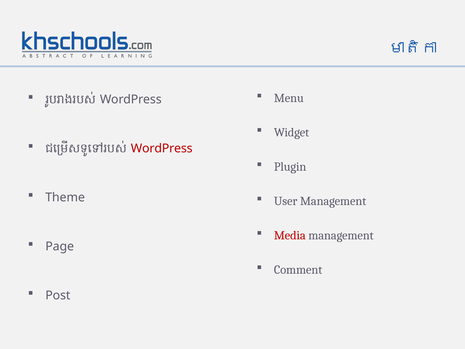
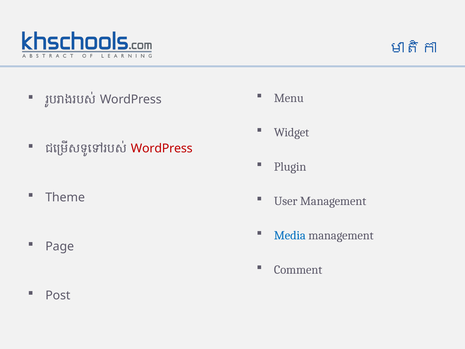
Media colour: red -> blue
